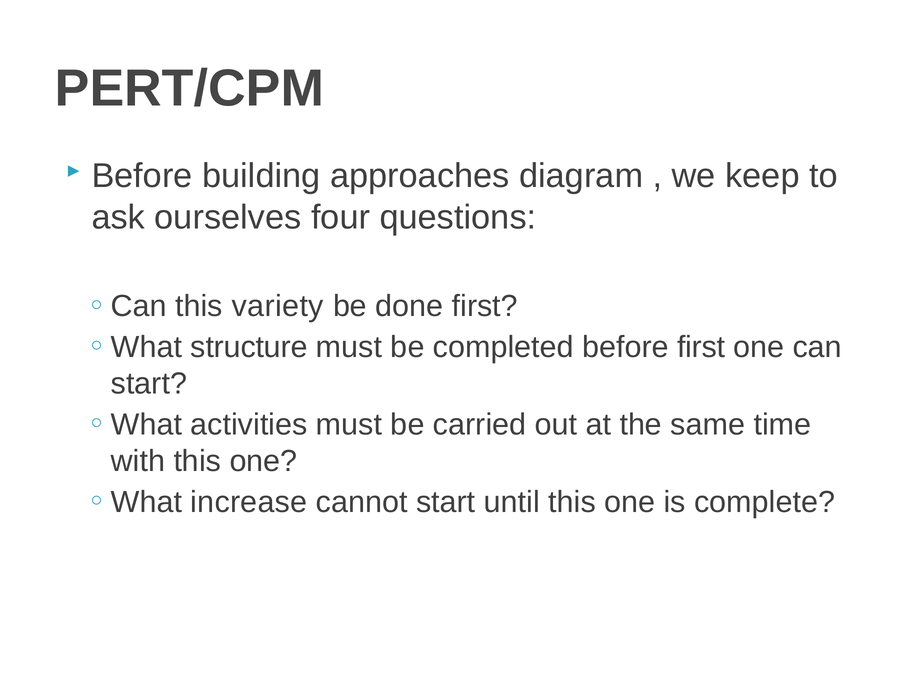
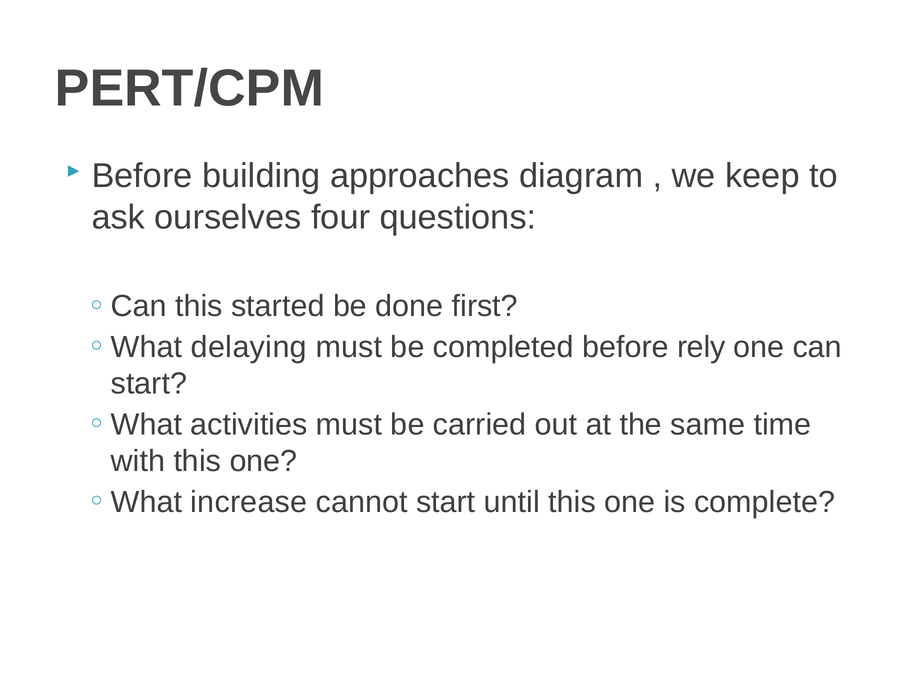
variety: variety -> started
structure: structure -> delaying
before first: first -> rely
